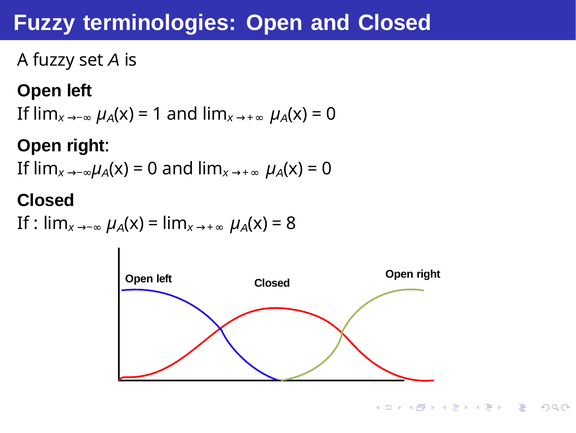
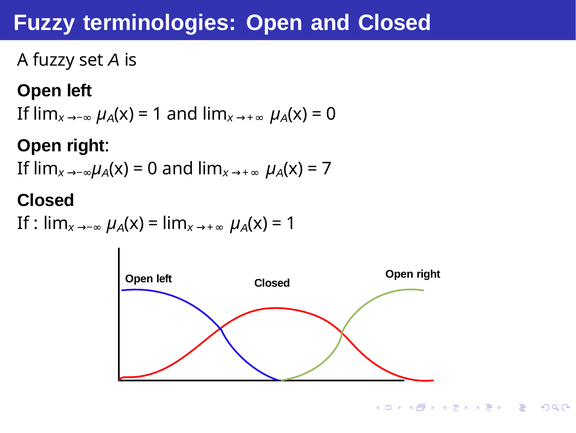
0 at (327, 168): 0 -> 7
8 at (291, 223): 8 -> 1
